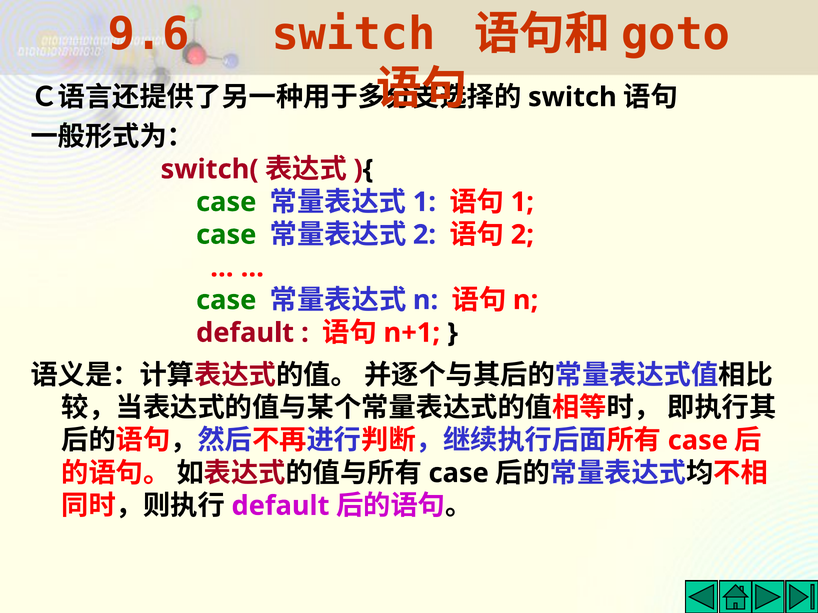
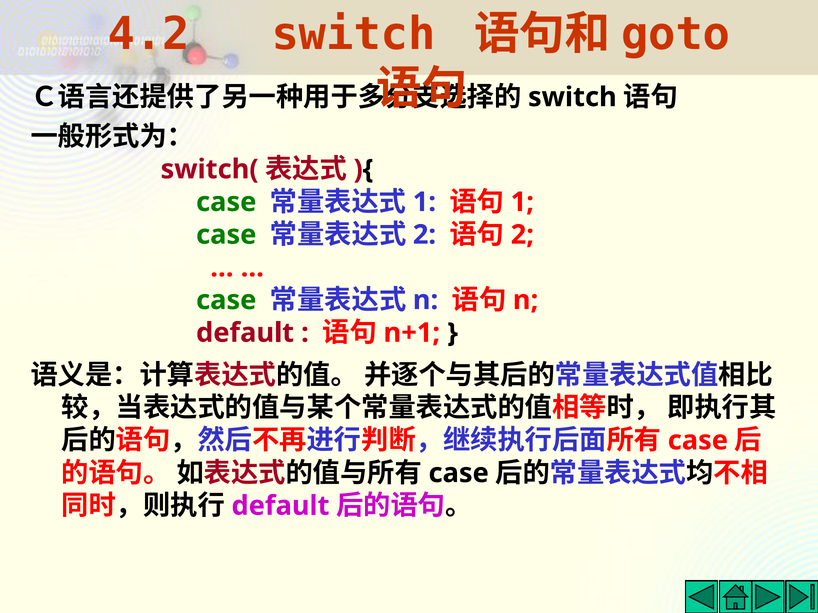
9.6: 9.6 -> 4.2
